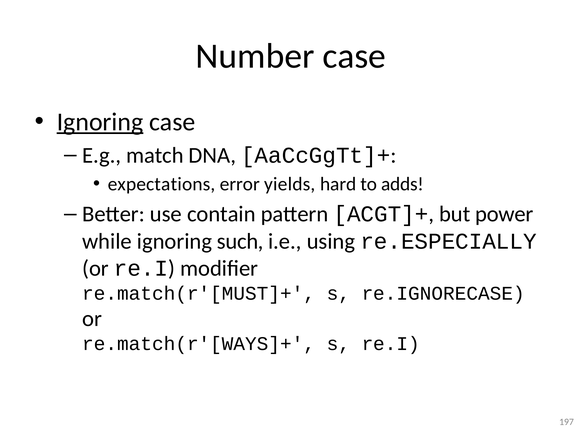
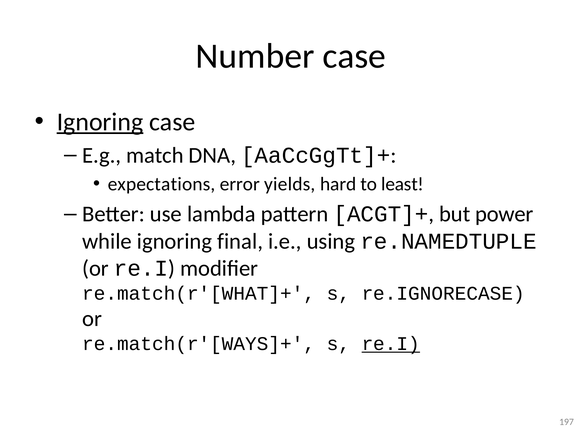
adds: adds -> least
contain: contain -> lambda
such: such -> final
re.ESPECIALLY: re.ESPECIALLY -> re.NAMEDTUPLE
re.match(r'[MUST]+: re.match(r'[MUST]+ -> re.match(r'[WHAT]+
re.I at (391, 344) underline: none -> present
